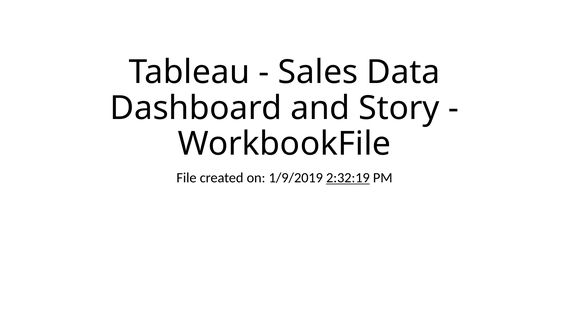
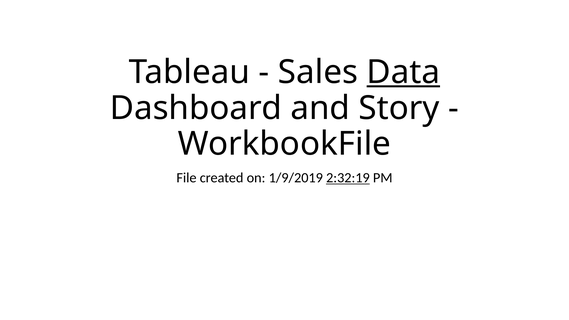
Data underline: none -> present
